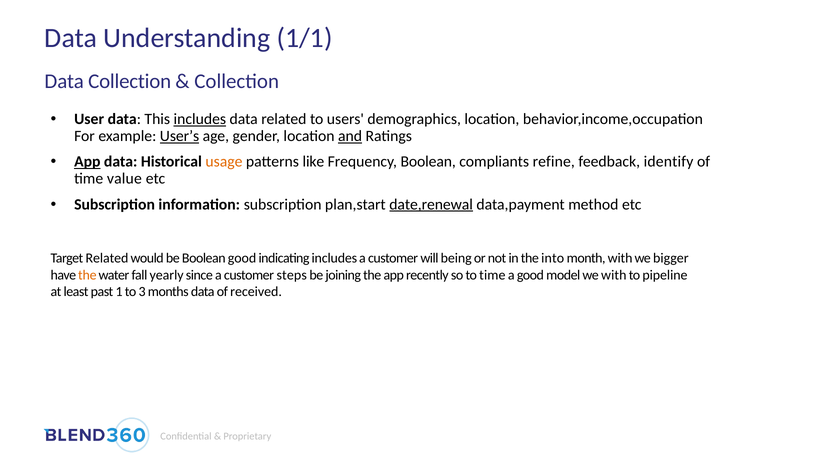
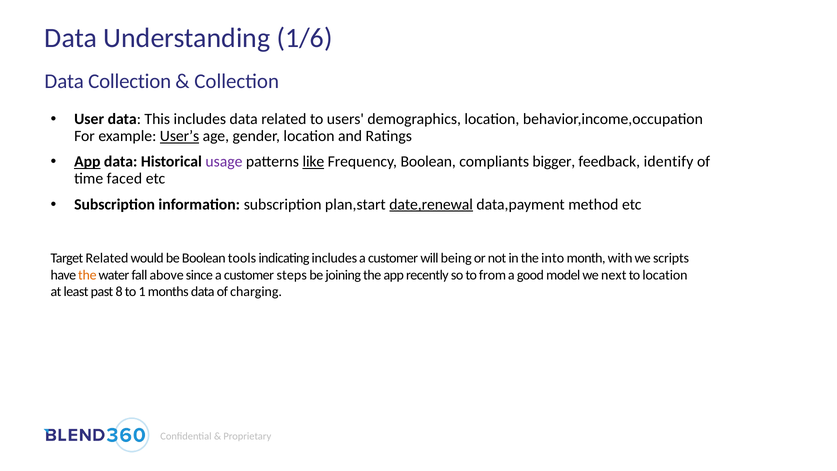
1/1: 1/1 -> 1/6
includes at (200, 119) underline: present -> none
and underline: present -> none
usage colour: orange -> purple
like underline: none -> present
refine: refine -> bigger
value: value -> faced
Boolean good: good -> tools
bigger: bigger -> scripts
yearly: yearly -> above
to time: time -> from
we with: with -> next
to pipeline: pipeline -> location
1: 1 -> 8
3: 3 -> 1
received: received -> charging
